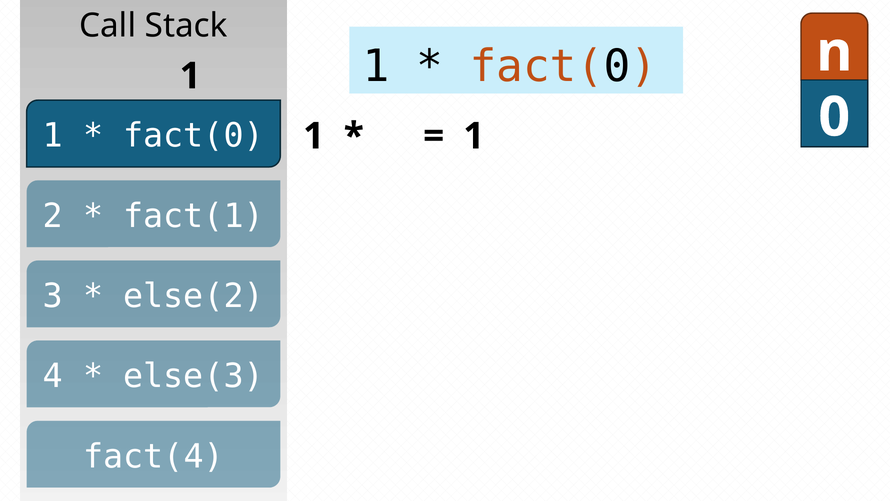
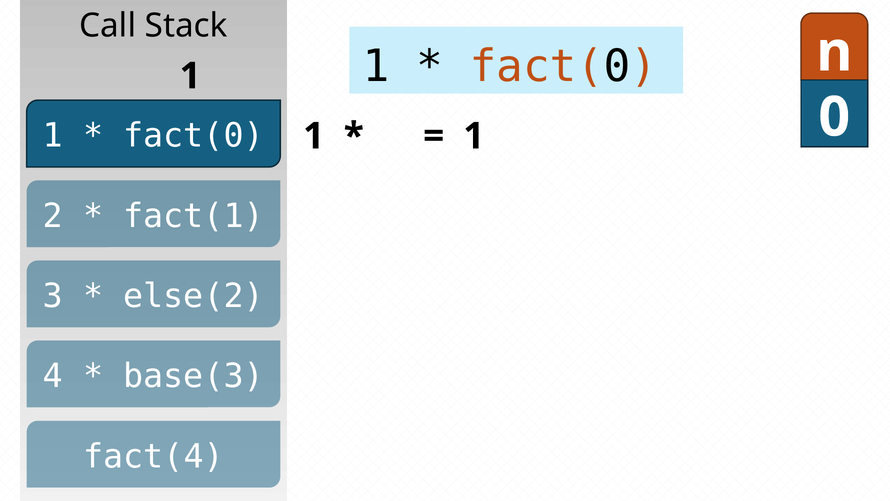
else(3: else(3 -> base(3
